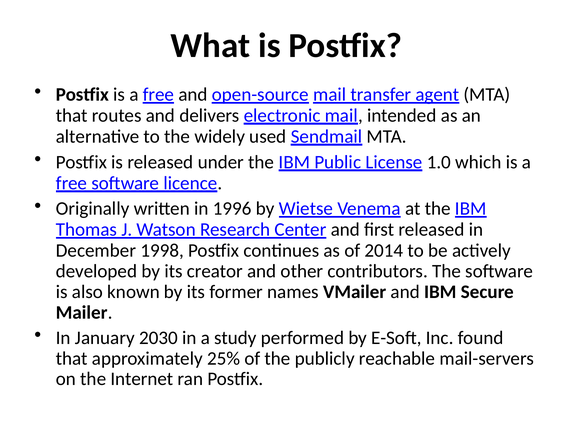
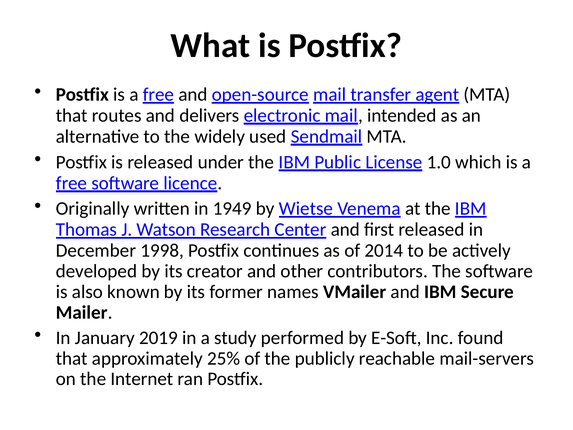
1996: 1996 -> 1949
2030: 2030 -> 2019
